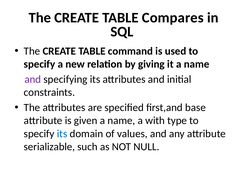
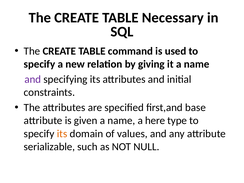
Compares: Compares -> Necessary
with: with -> here
its at (62, 134) colour: blue -> orange
